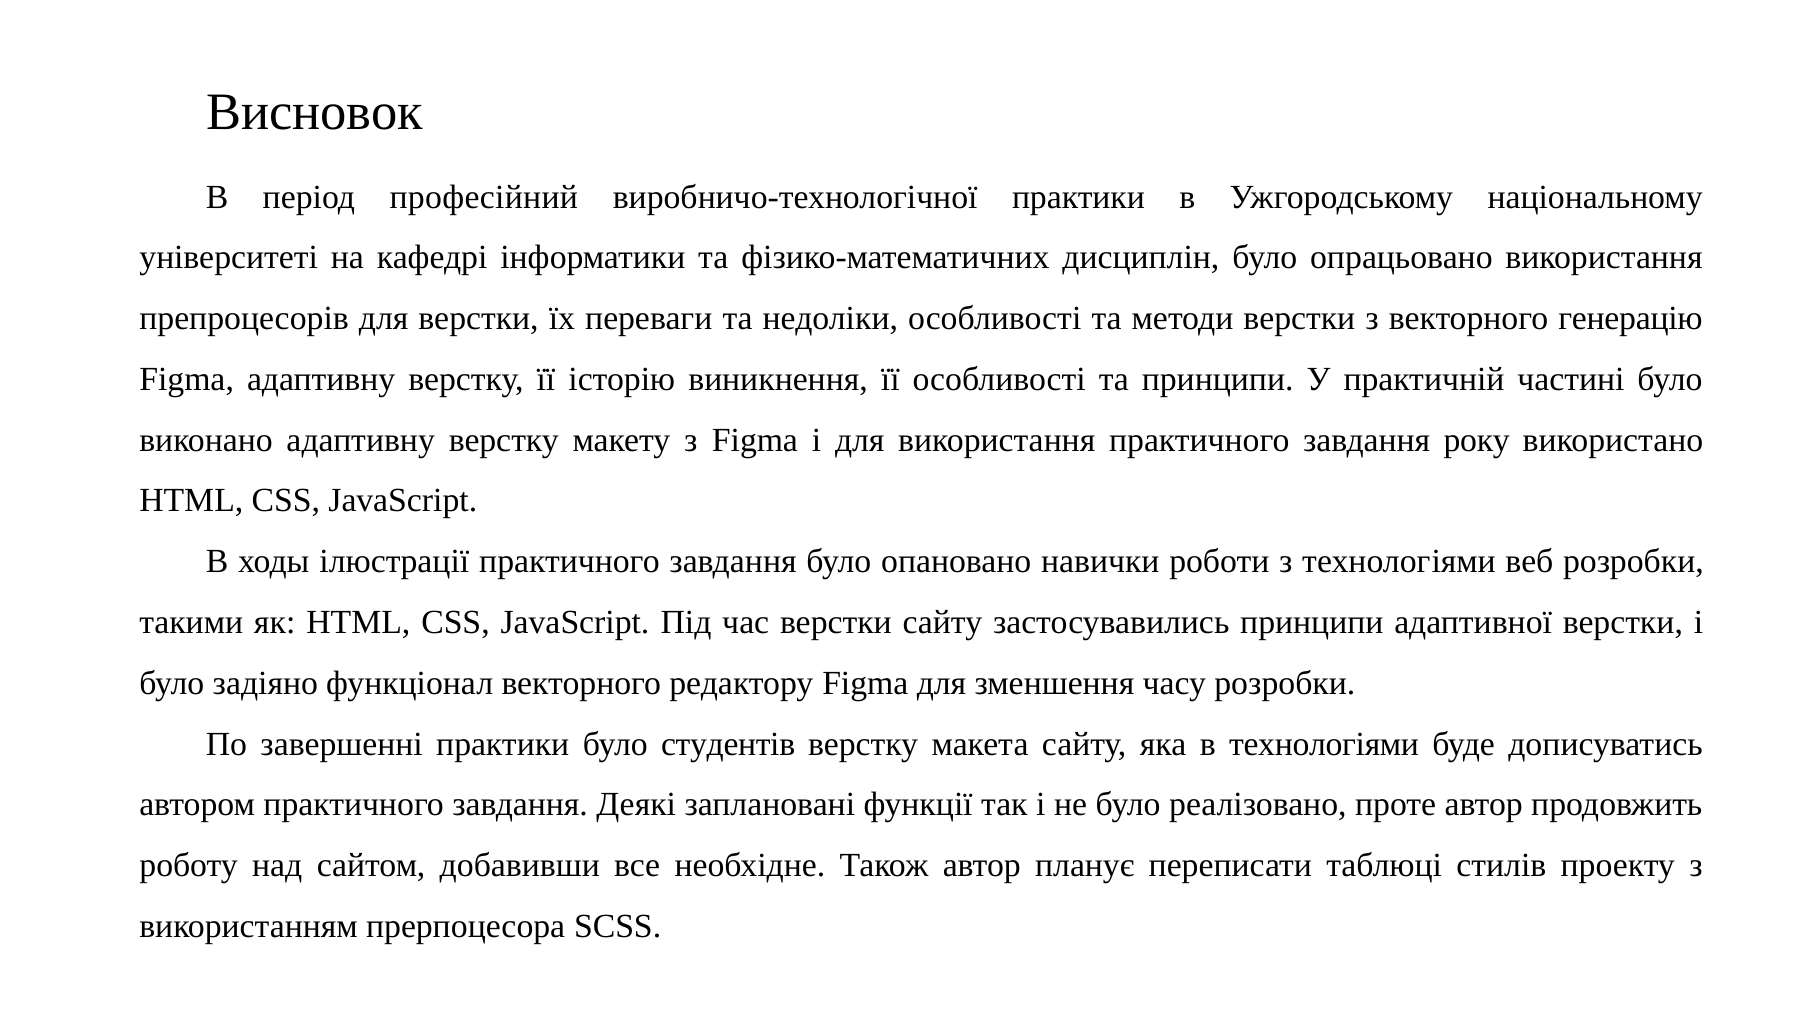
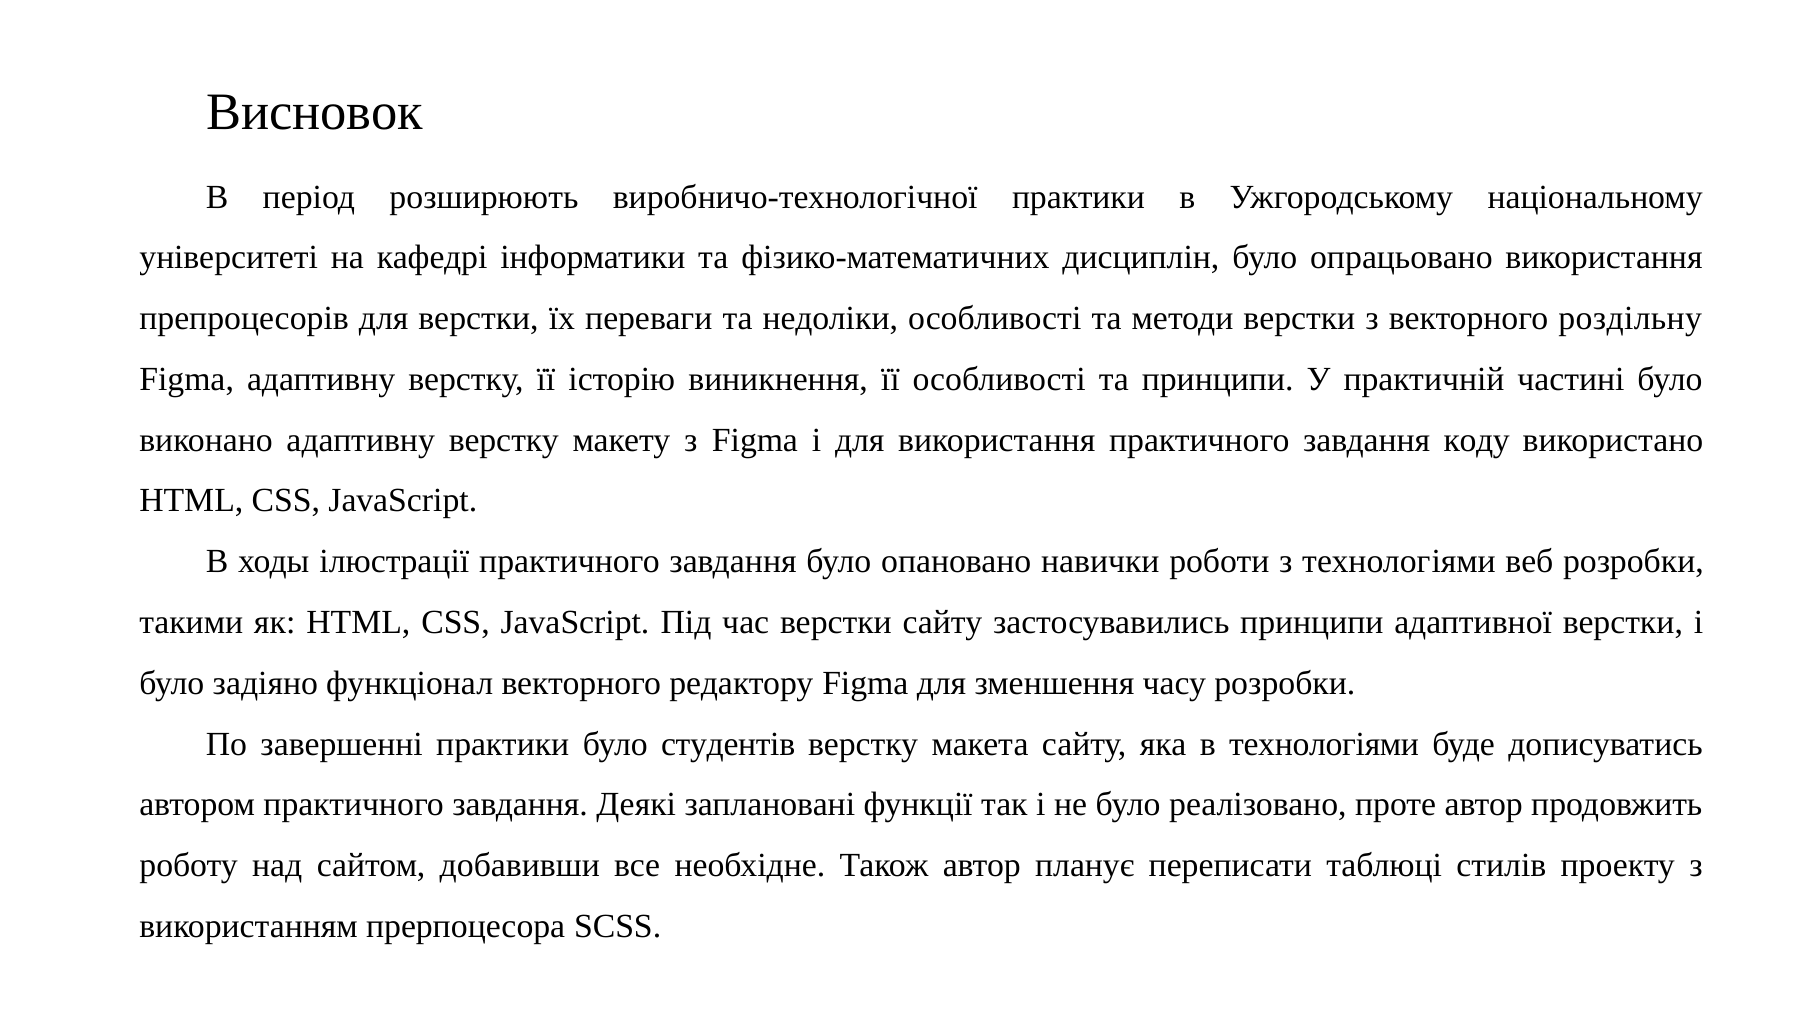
професійний: професійний -> розширюють
генерацію: генерацію -> роздільну
року: року -> коду
